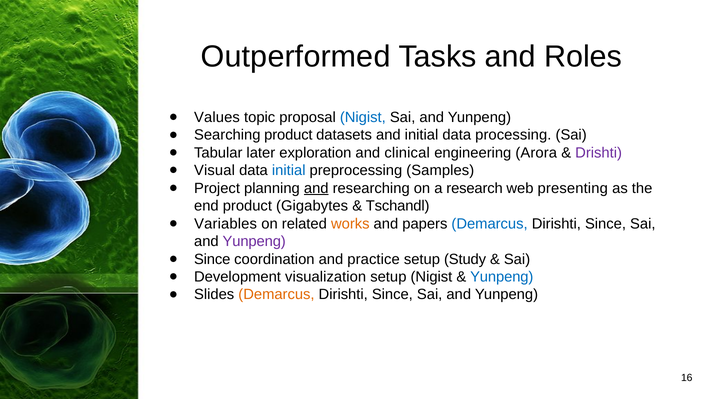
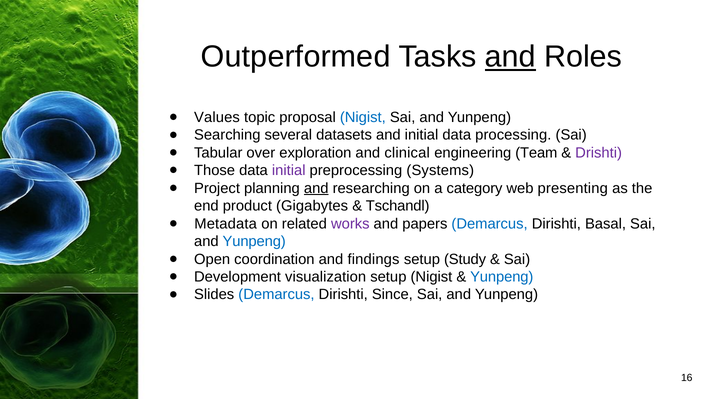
and at (510, 57) underline: none -> present
Searching product: product -> several
later: later -> over
Arora: Arora -> Team
Visual: Visual -> Those
initial at (289, 170) colour: blue -> purple
Samples: Samples -> Systems
research: research -> category
Variables: Variables -> Metadata
works colour: orange -> purple
Since at (606, 224): Since -> Basal
Yunpeng at (254, 241) colour: purple -> blue
Since at (212, 259): Since -> Open
practice: practice -> findings
Demarcus at (276, 294) colour: orange -> blue
